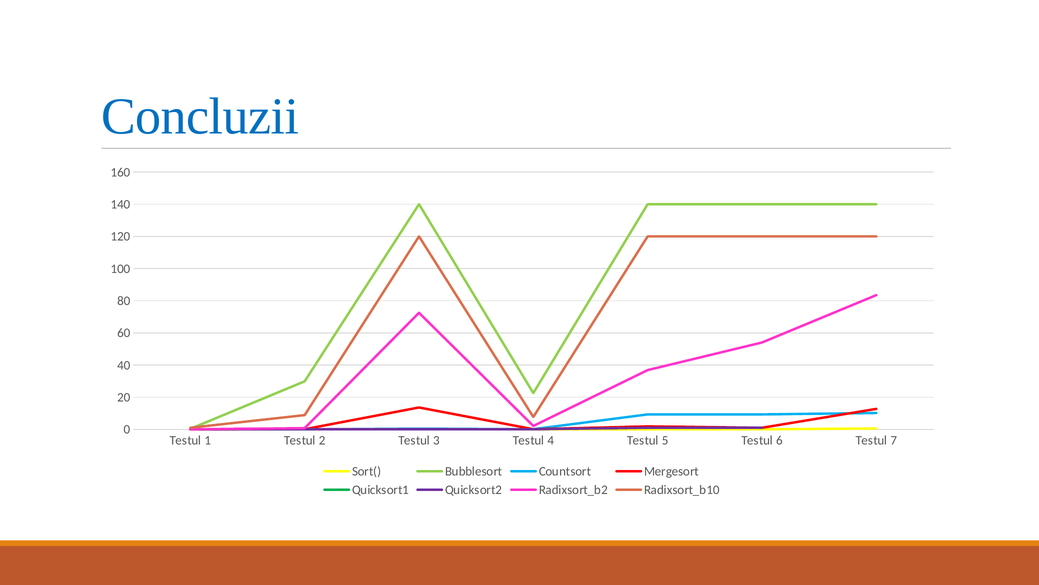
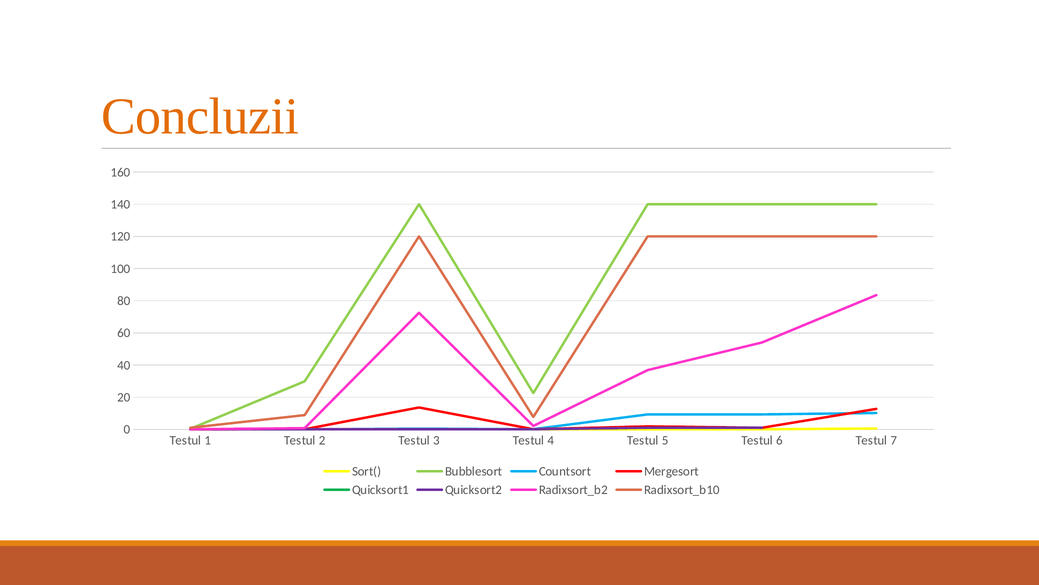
Concluzii colour: blue -> orange
